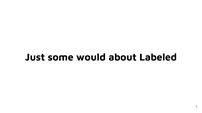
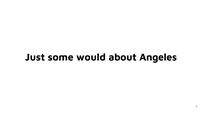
Labeled: Labeled -> Angeles
